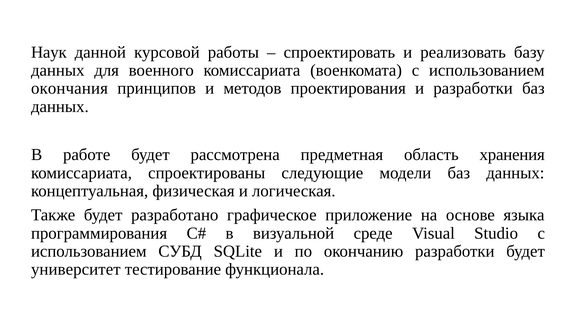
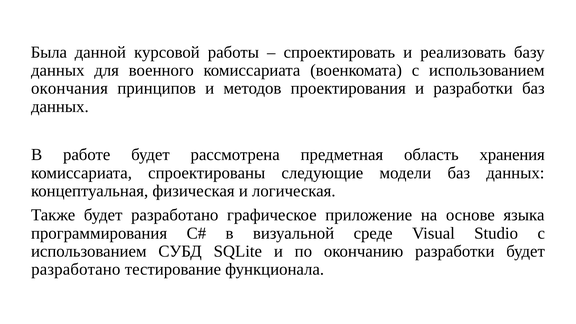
Наук: Наук -> Была
университет at (76, 269): университет -> разработано
